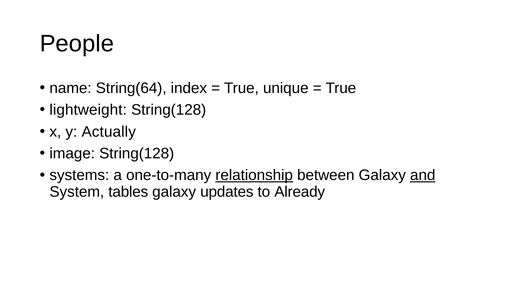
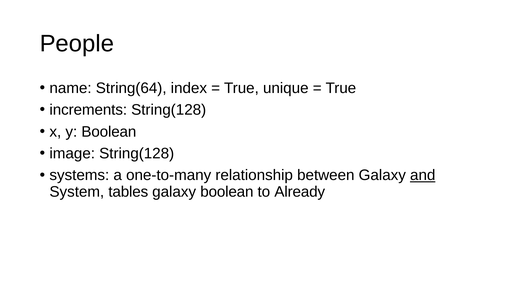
lightweight: lightweight -> increments
y Actually: Actually -> Boolean
relationship underline: present -> none
galaxy updates: updates -> boolean
